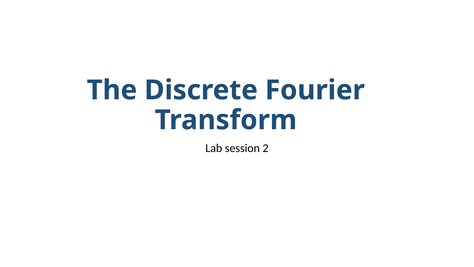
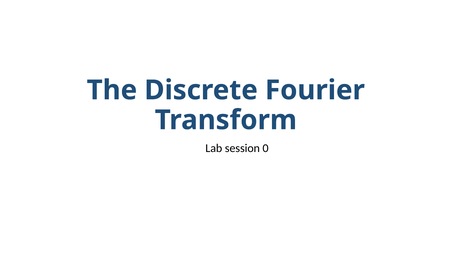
2: 2 -> 0
